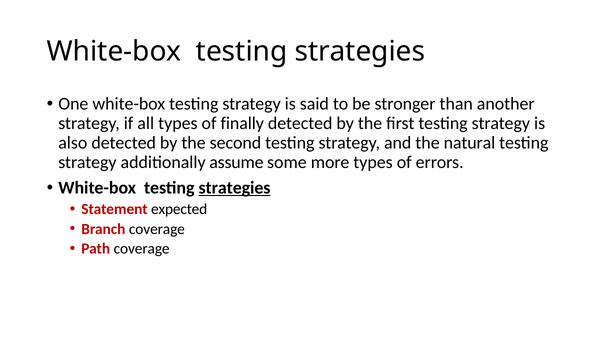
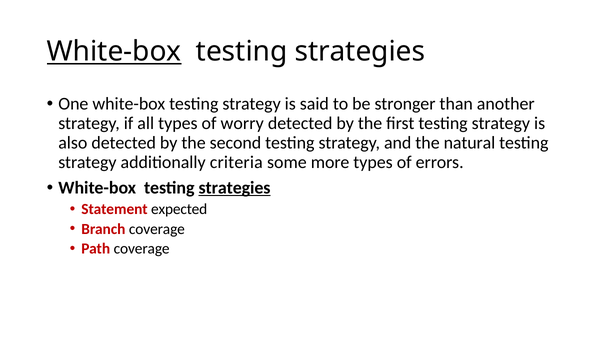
White-box at (114, 52) underline: none -> present
finally: finally -> worry
assume: assume -> criteria
